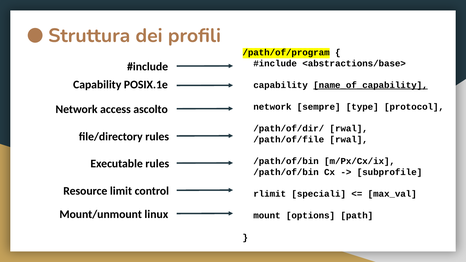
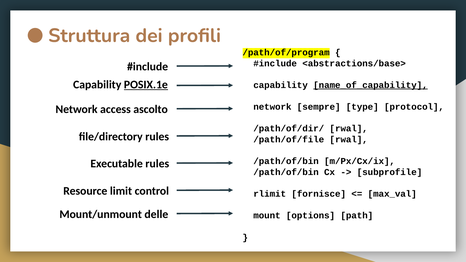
POSIX.1e underline: none -> present
speciali: speciali -> fornisce
linux: linux -> delle
